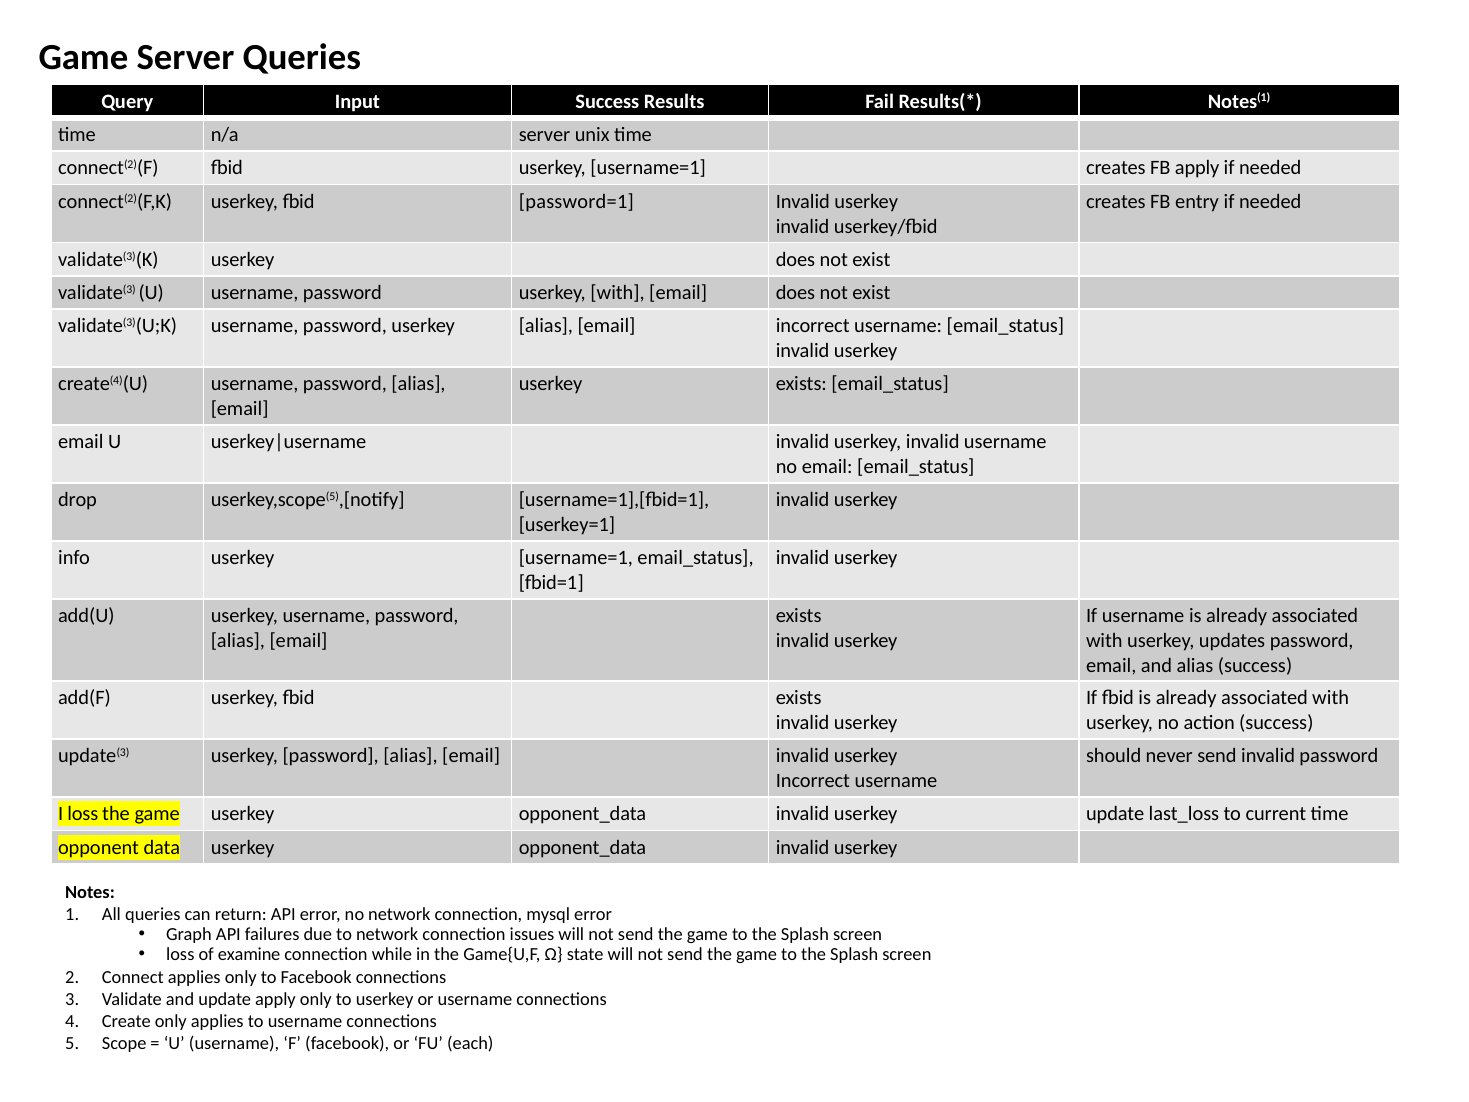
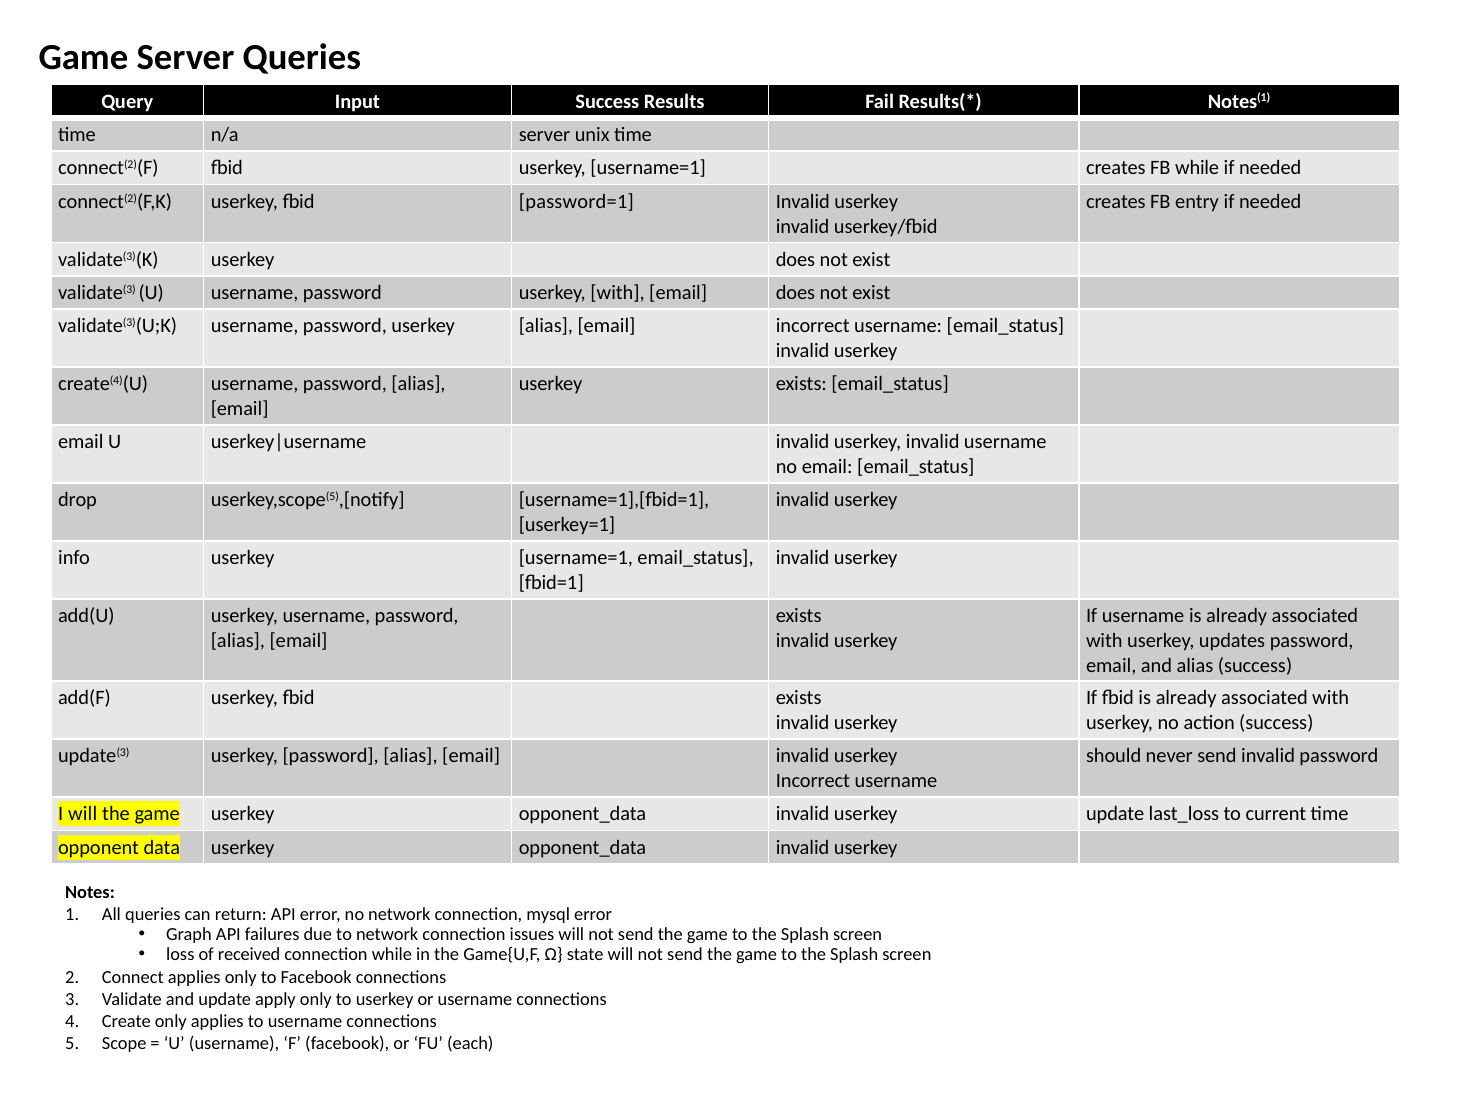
FB apply: apply -> while
I loss: loss -> will
examine: examine -> received
